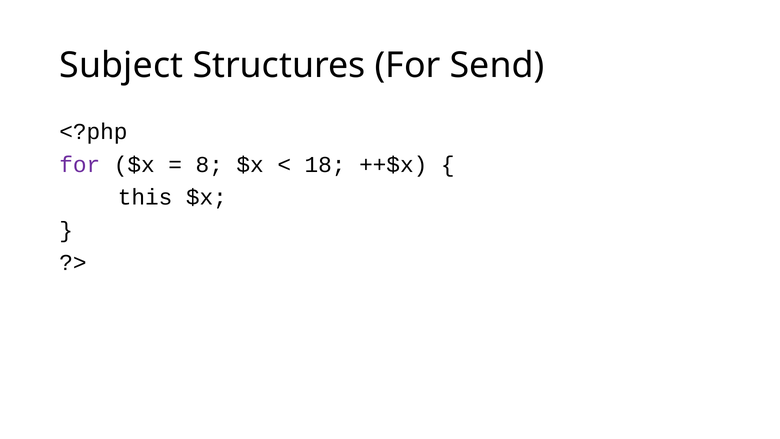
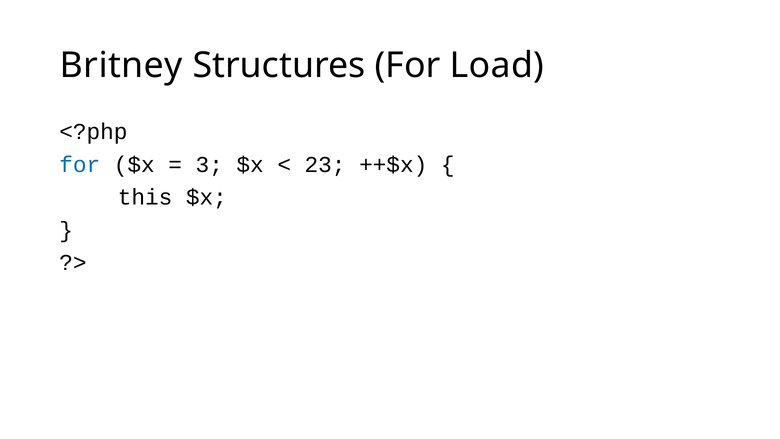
Subject: Subject -> Britney
Send: Send -> Load
for at (80, 165) colour: purple -> blue
8: 8 -> 3
18: 18 -> 23
